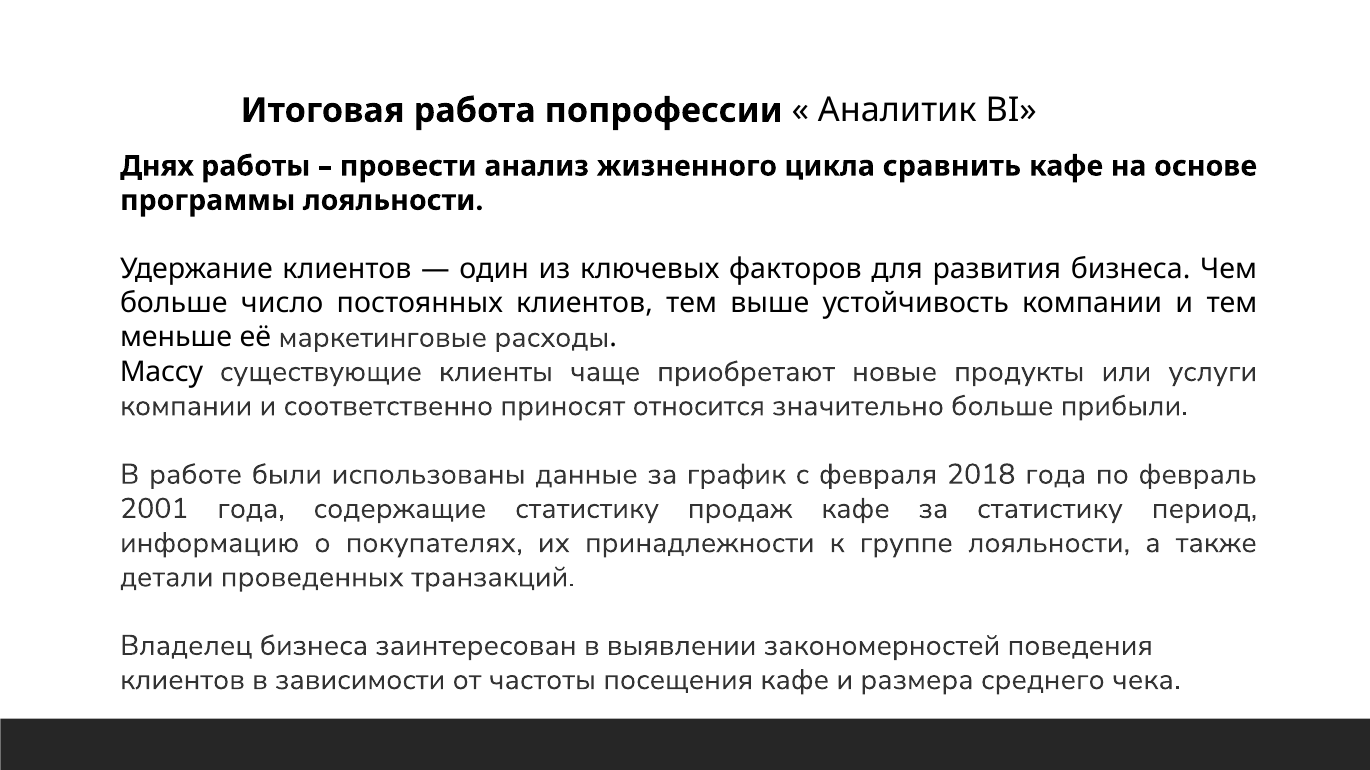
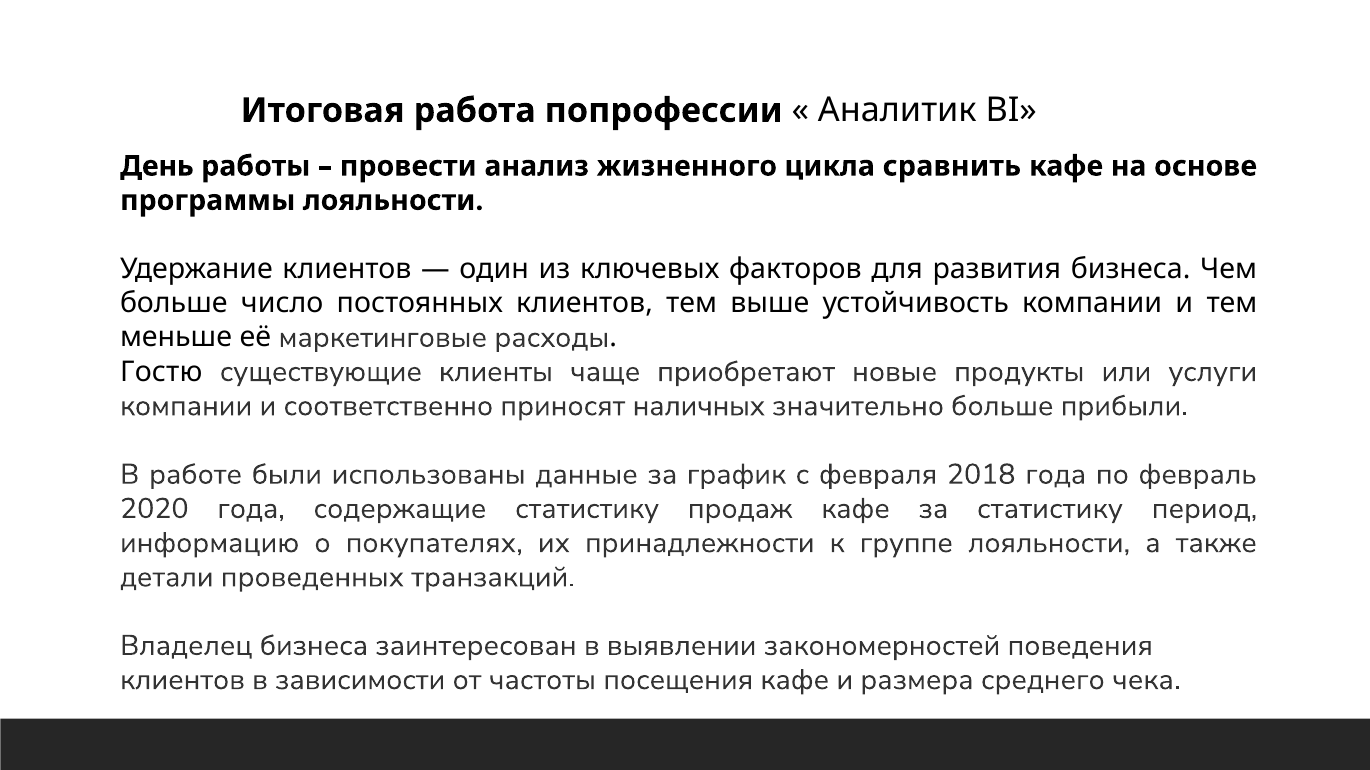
Днях: Днях -> День
Массу: Массу -> Гостю
относится: относится -> наличных
2001: 2001 -> 2020
